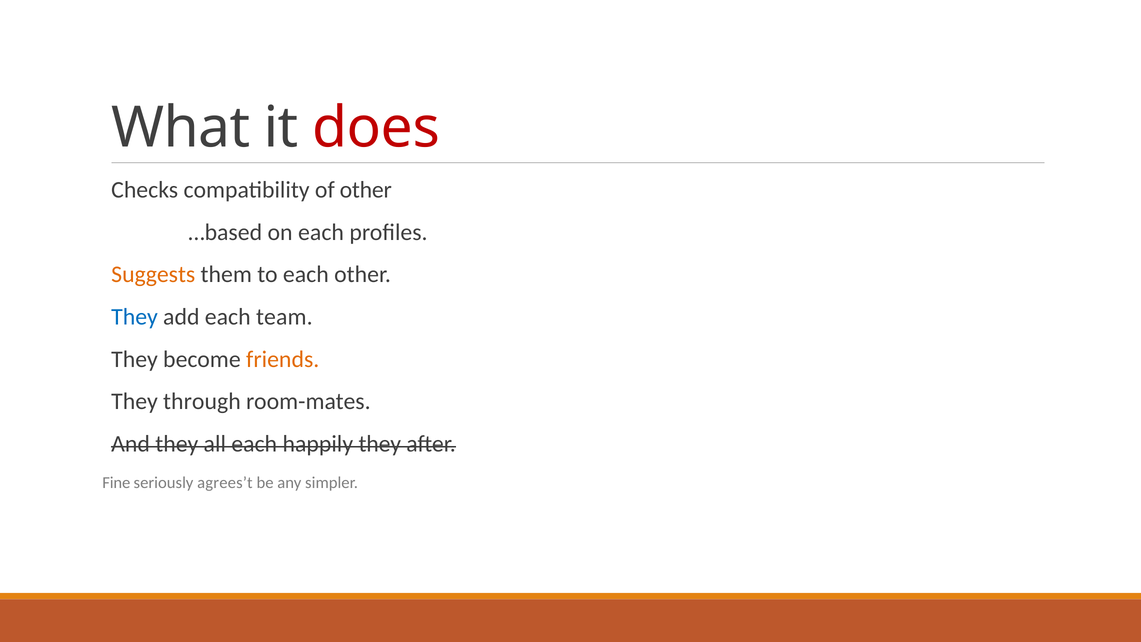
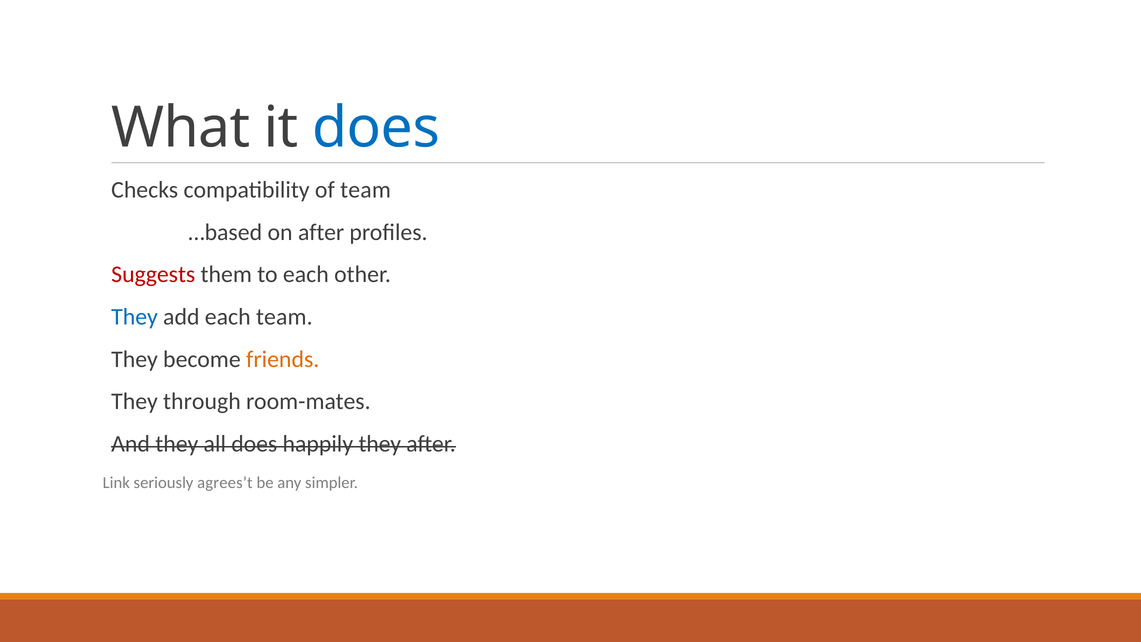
does at (376, 128) colour: red -> blue
of other: other -> team
on each: each -> after
Suggests colour: orange -> red
all each: each -> does
Fine: Fine -> Link
